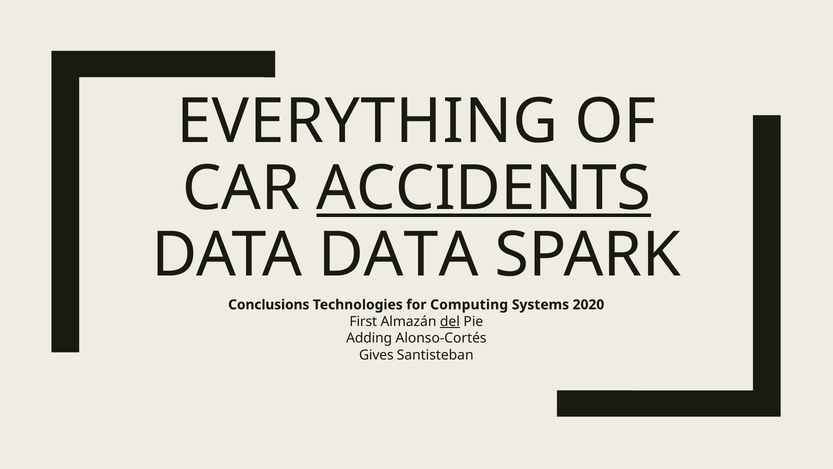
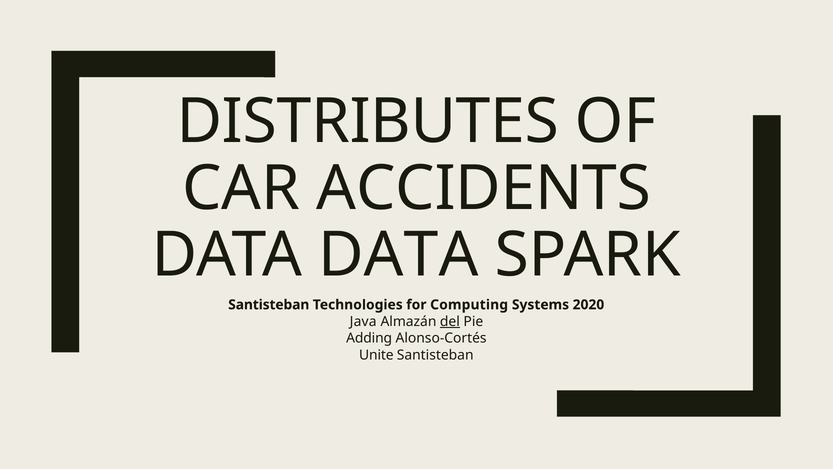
EVERYTHING: EVERYTHING -> DISTRIBUTES
ACCIDENTS underline: present -> none
Conclusions at (269, 304): Conclusions -> Santisteban
First: First -> Java
Gives: Gives -> Unite
